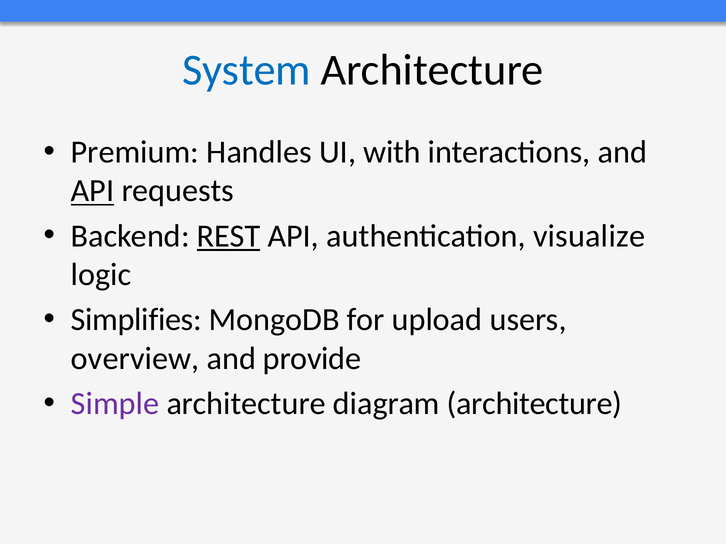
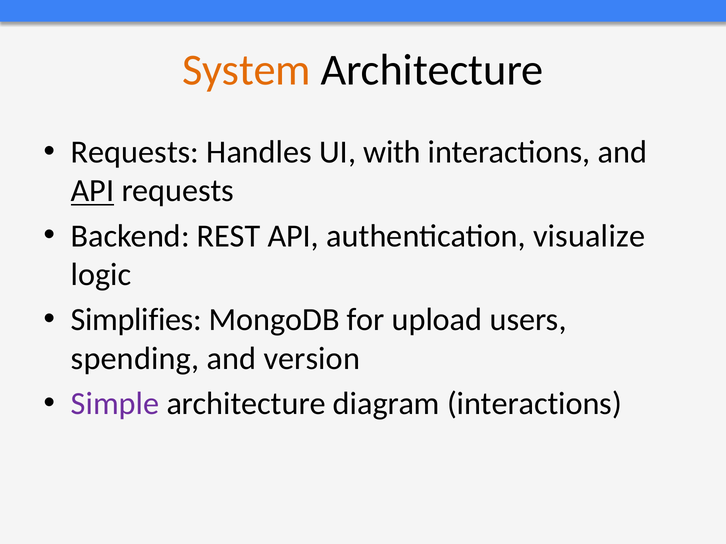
System colour: blue -> orange
Premium at (135, 152): Premium -> Requests
REST underline: present -> none
overview: overview -> spending
provide: provide -> version
diagram architecture: architecture -> interactions
